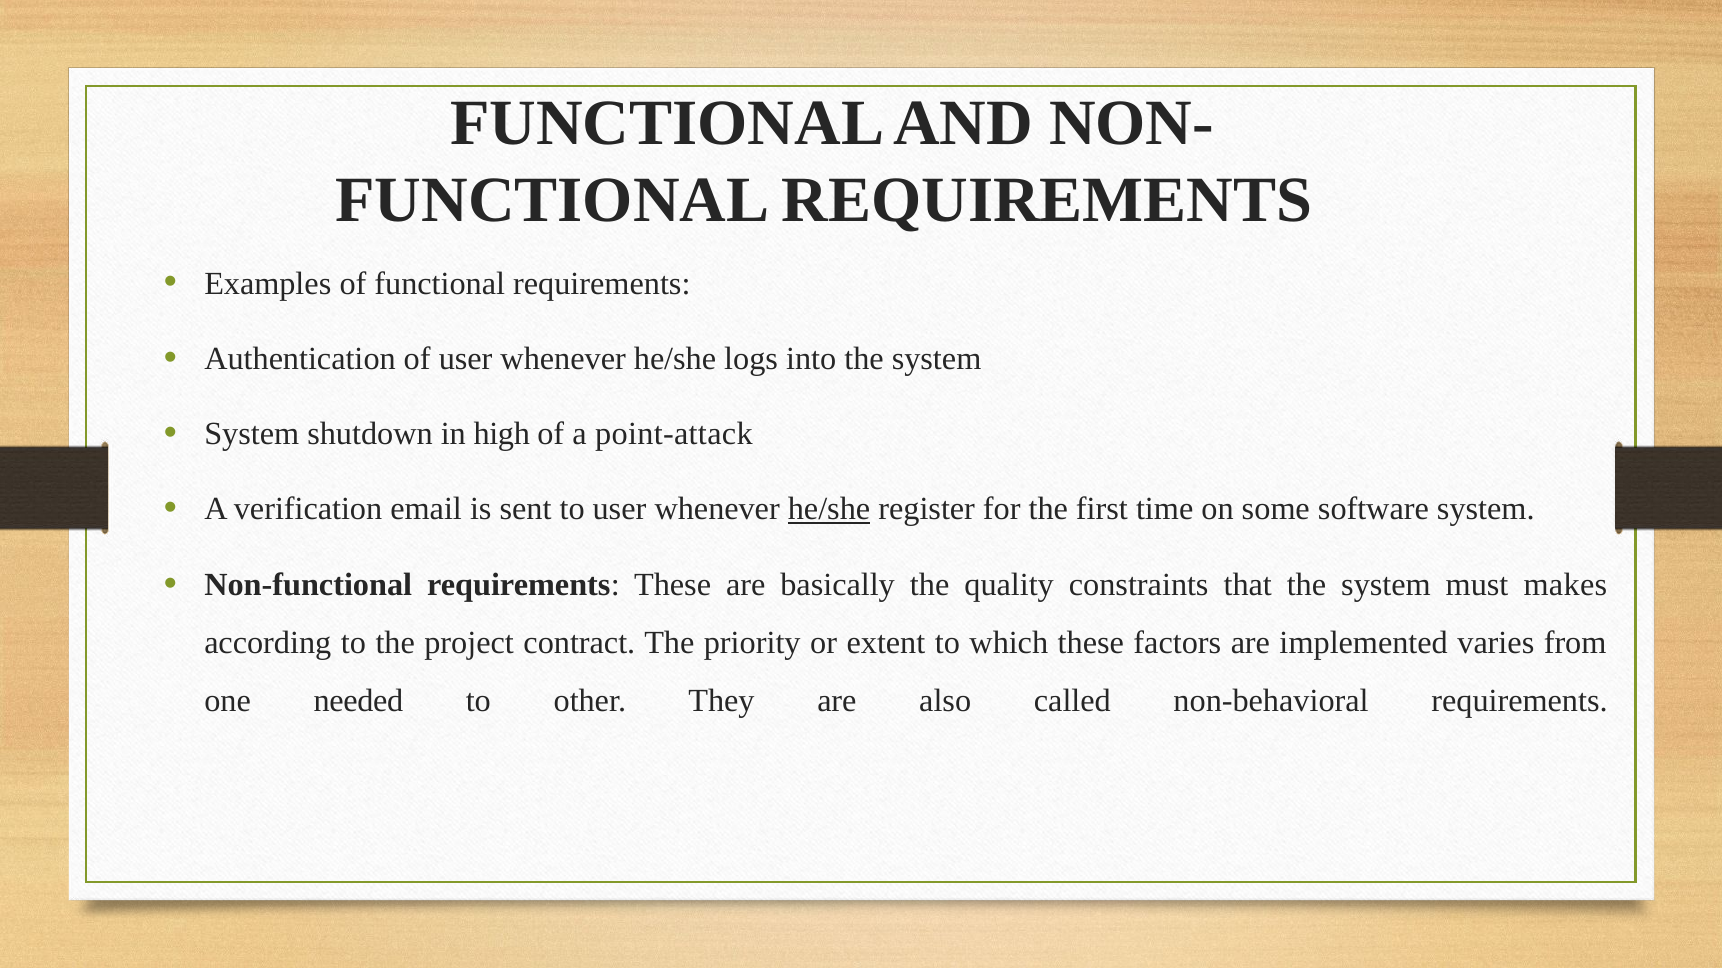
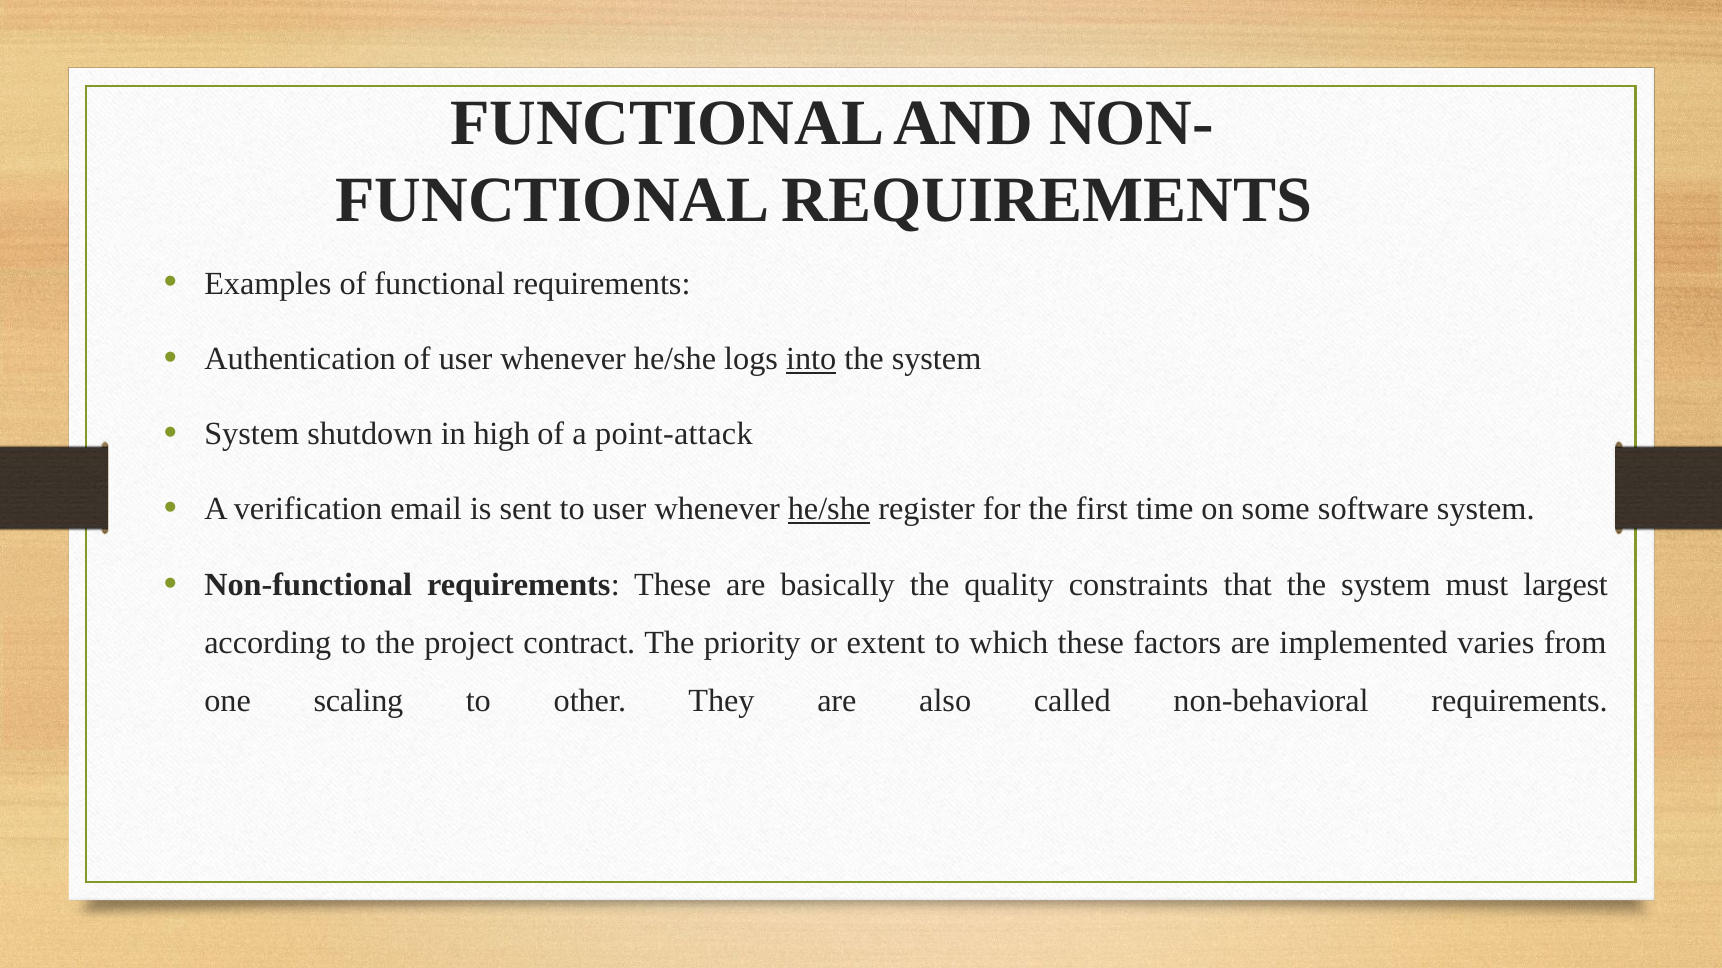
into underline: none -> present
makes: makes -> largest
needed: needed -> scaling
